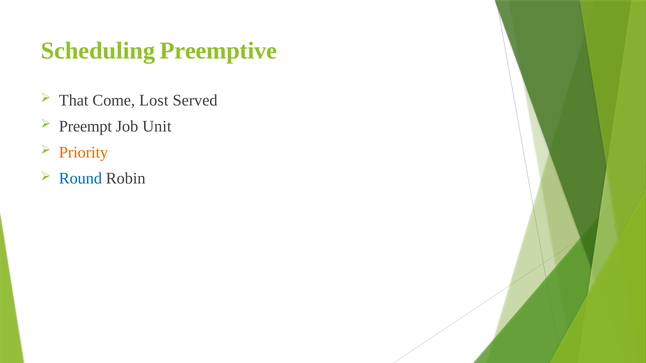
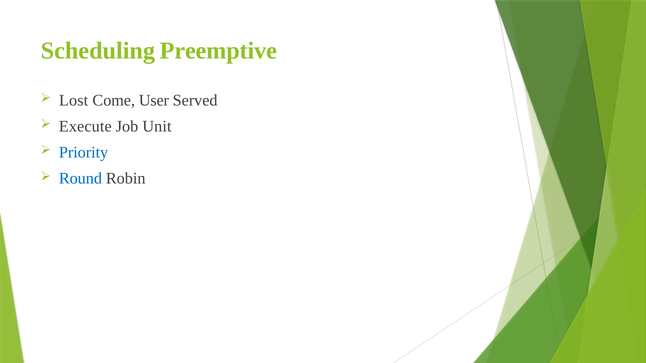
That: That -> Lost
Lost: Lost -> User
Preempt: Preempt -> Execute
Priority colour: orange -> blue
